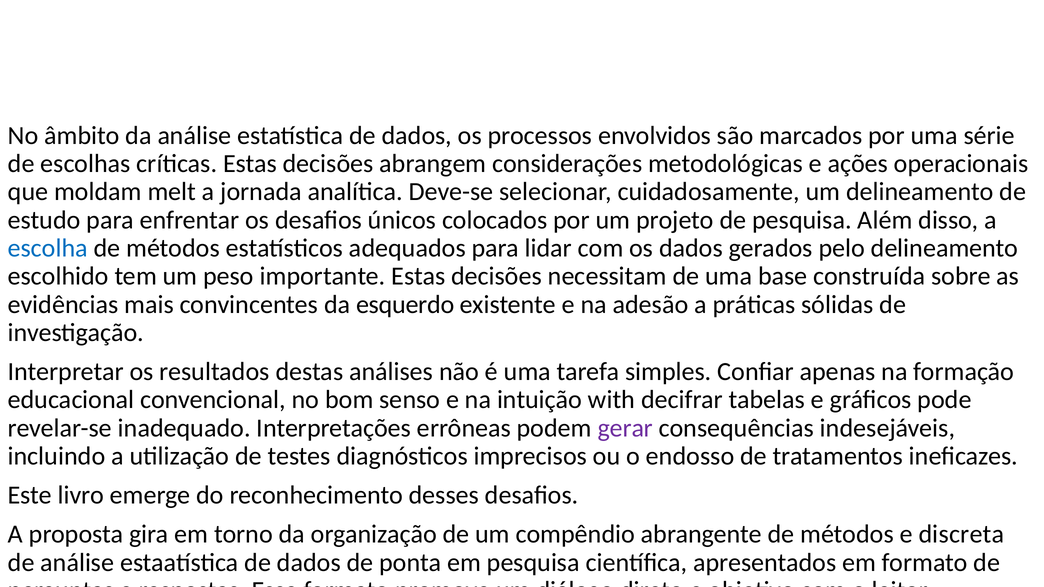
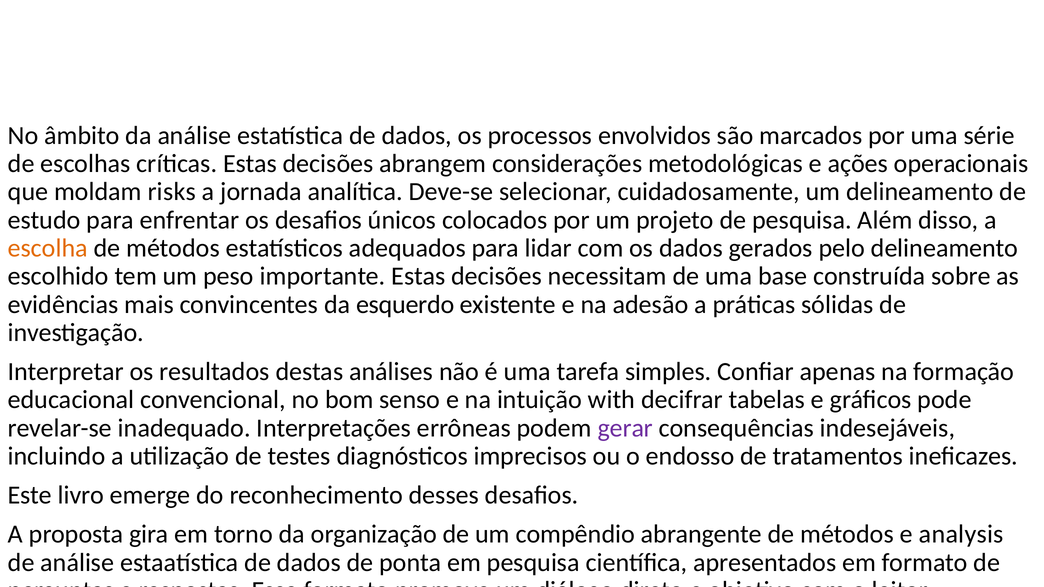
melt: melt -> risks
escolha colour: blue -> orange
discreta: discreta -> analysis
